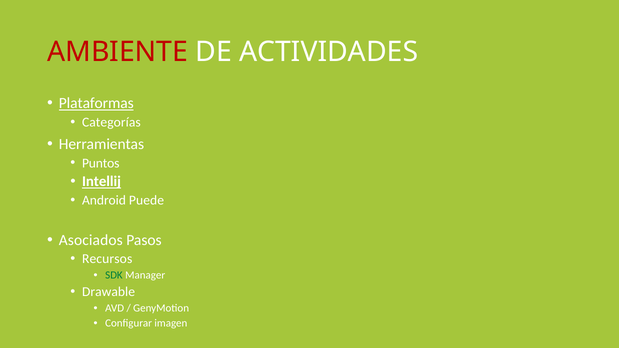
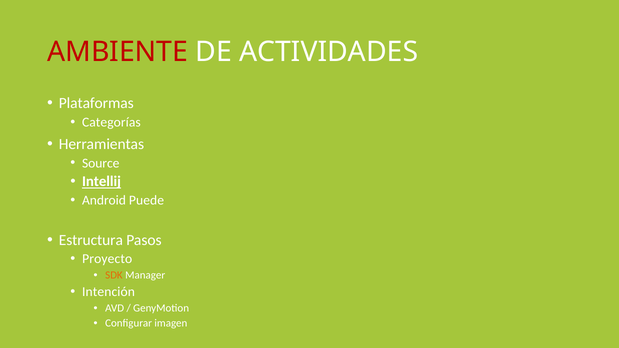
Plataformas underline: present -> none
Puntos: Puntos -> Source
Asociados: Asociados -> Estructura
Recursos: Recursos -> Proyecto
SDK colour: green -> orange
Drawable: Drawable -> Intención
